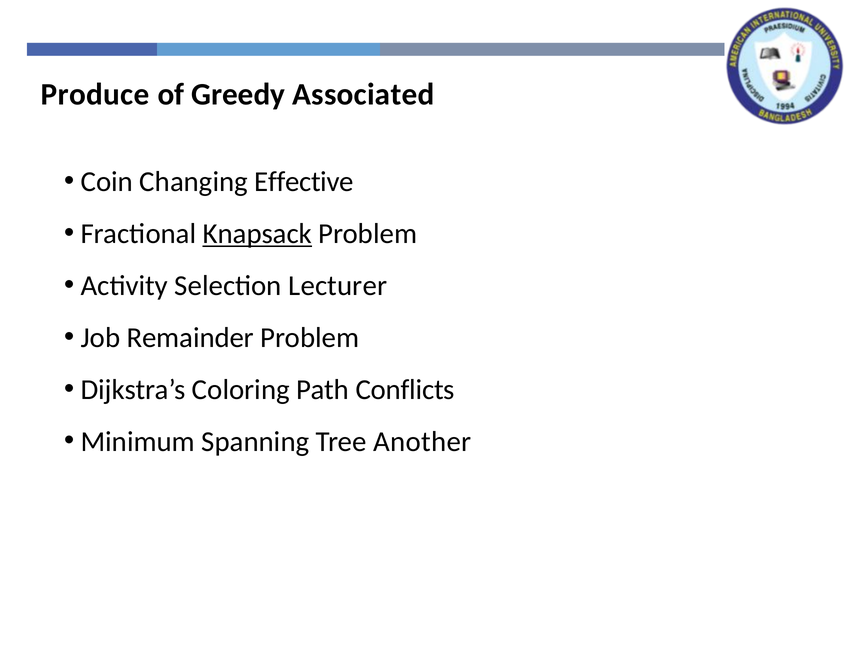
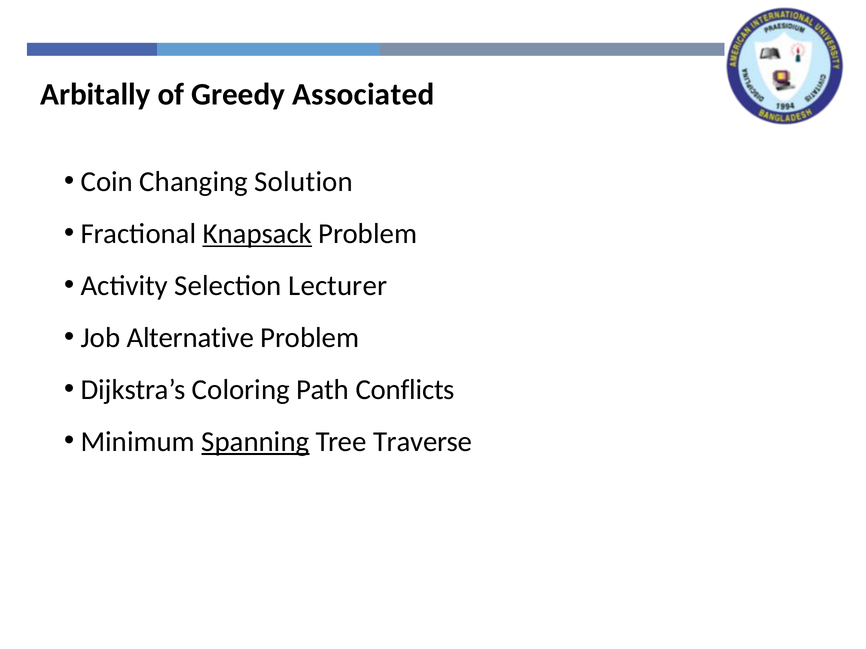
Produce: Produce -> Arbitally
Effective: Effective -> Solution
Remainder: Remainder -> Alternative
Spanning underline: none -> present
Another: Another -> Traverse
